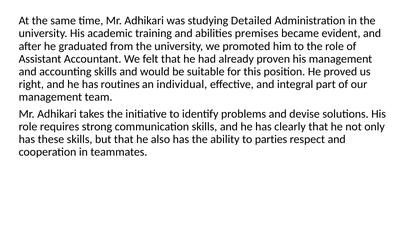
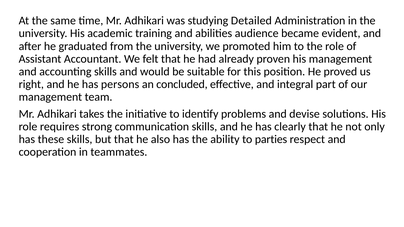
premises: premises -> audience
routines: routines -> persons
individual: individual -> concluded
